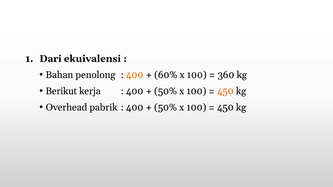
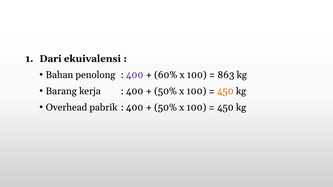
400 at (135, 75) colour: orange -> purple
360: 360 -> 863
Berikut: Berikut -> Barang
